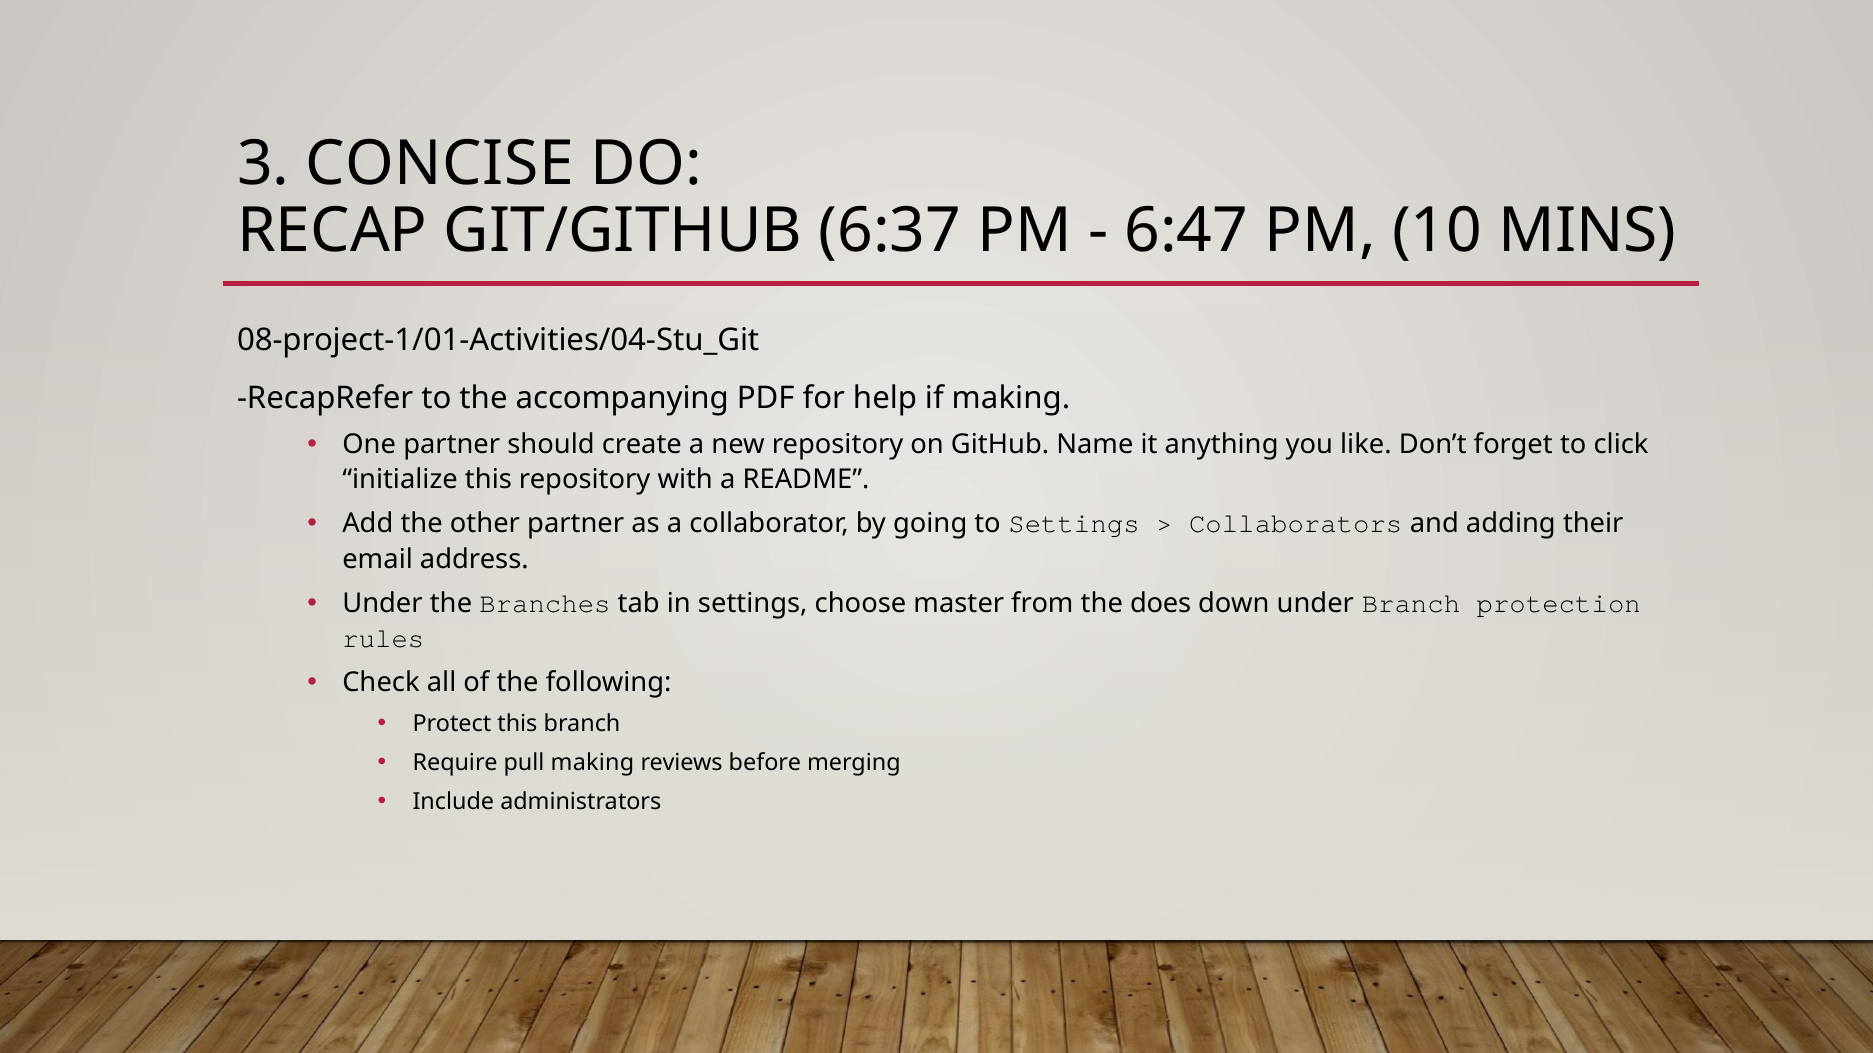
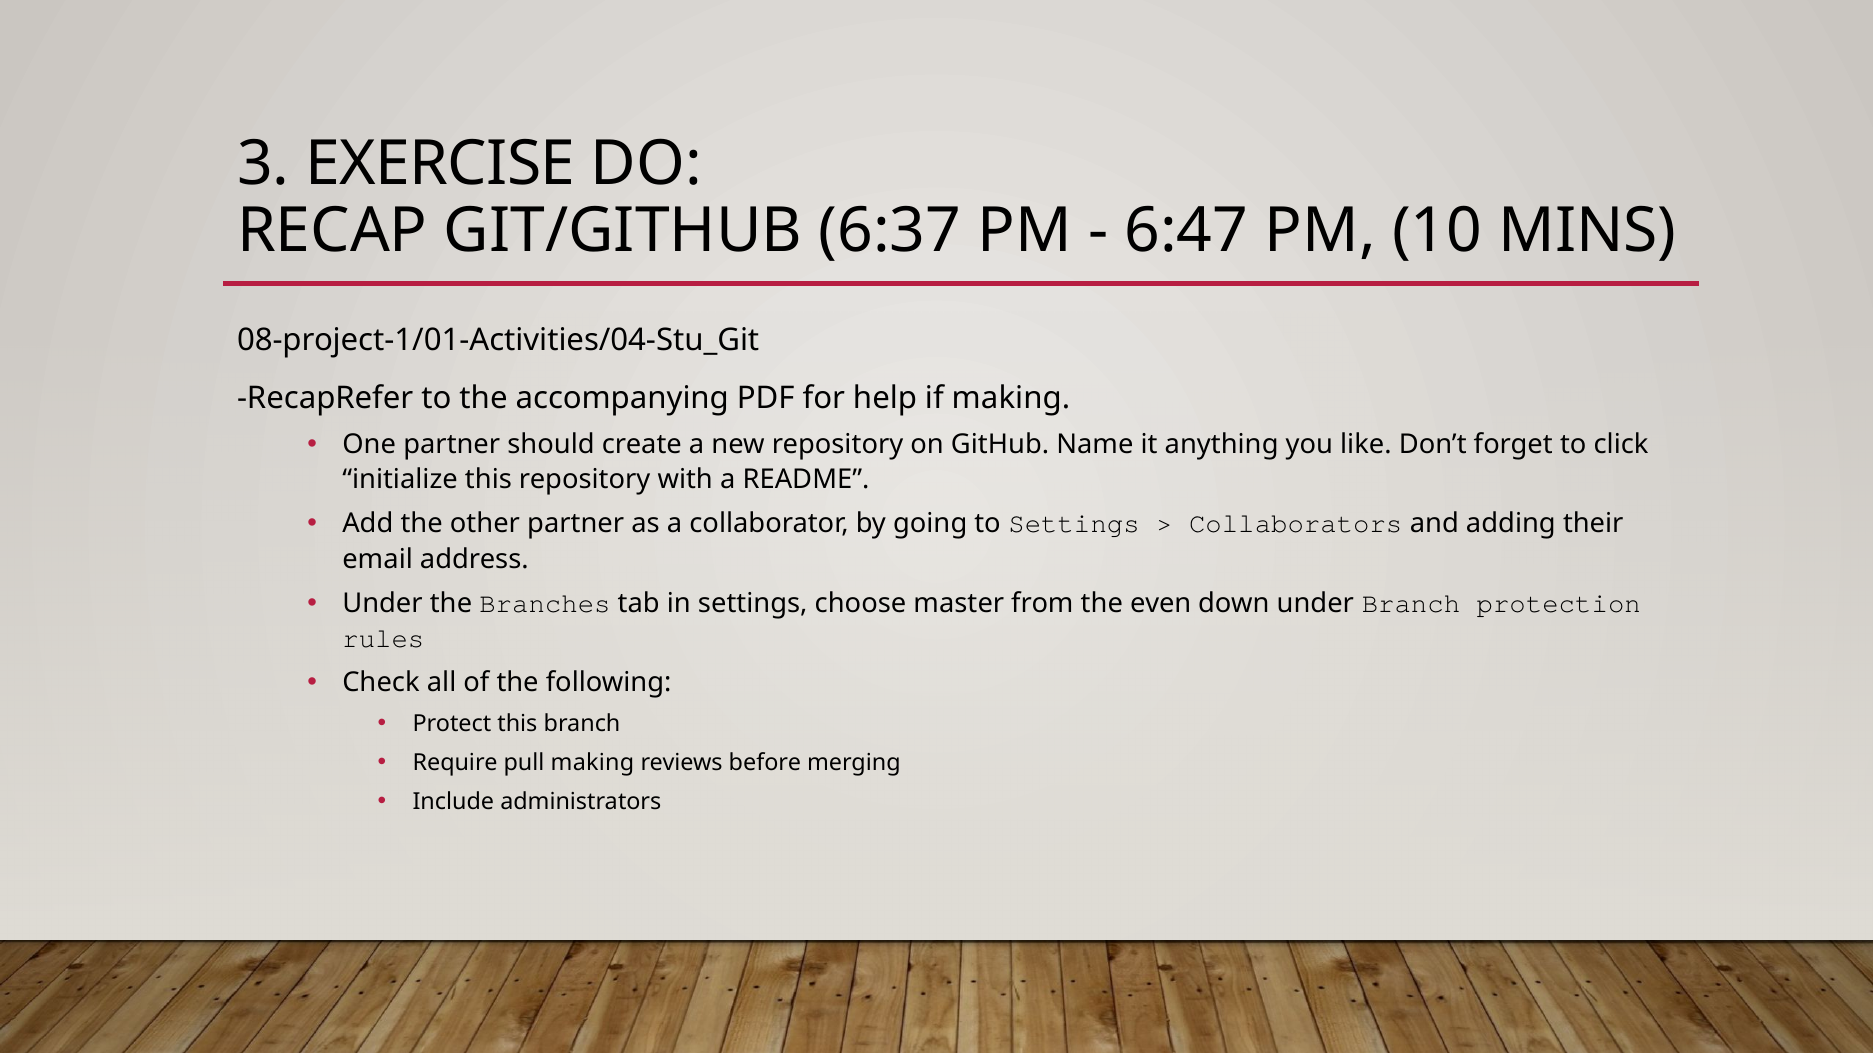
CONCISE: CONCISE -> EXERCISE
does: does -> even
